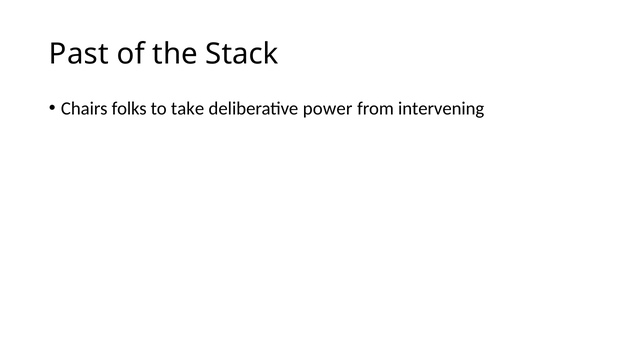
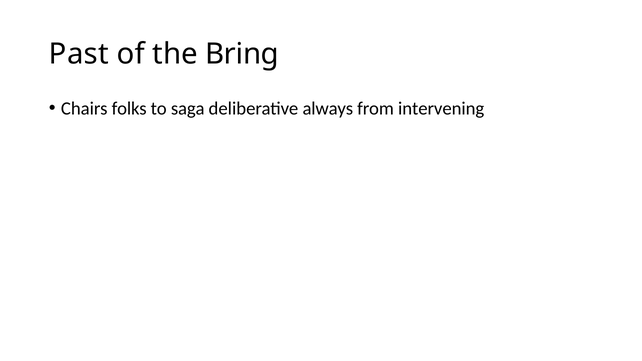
Stack: Stack -> Bring
take: take -> saga
power: power -> always
